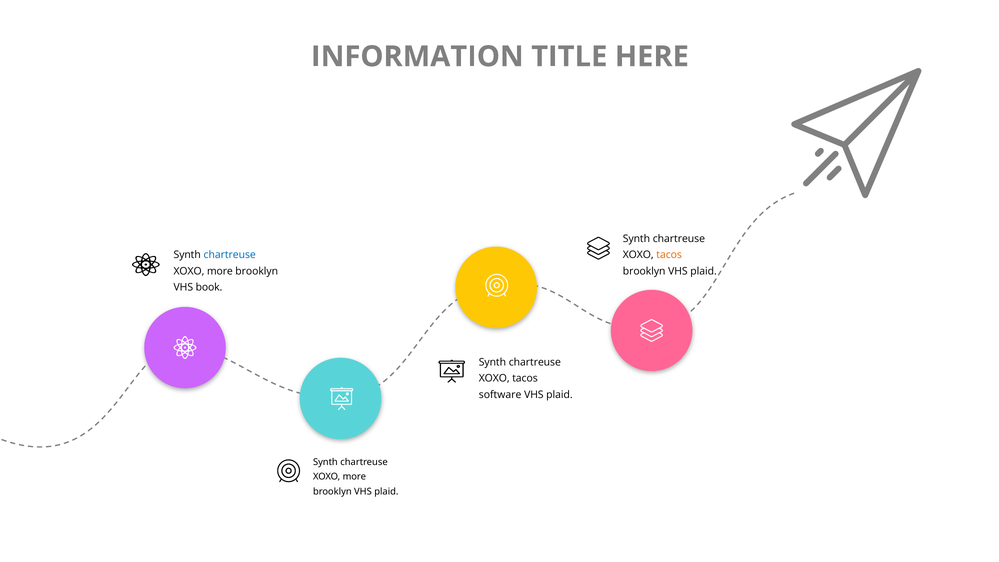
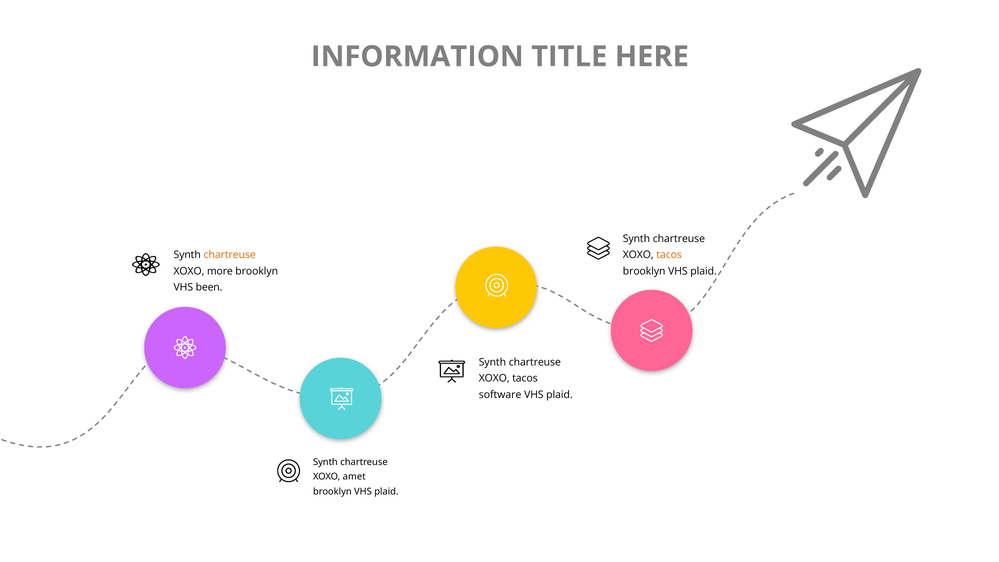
chartreuse at (230, 255) colour: blue -> orange
book: book -> been
more at (354, 477): more -> amet
